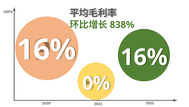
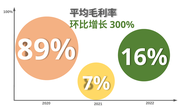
838%: 838% -> 300%
16% at (46, 50): 16% -> 89%
0%: 0% -> 7%
